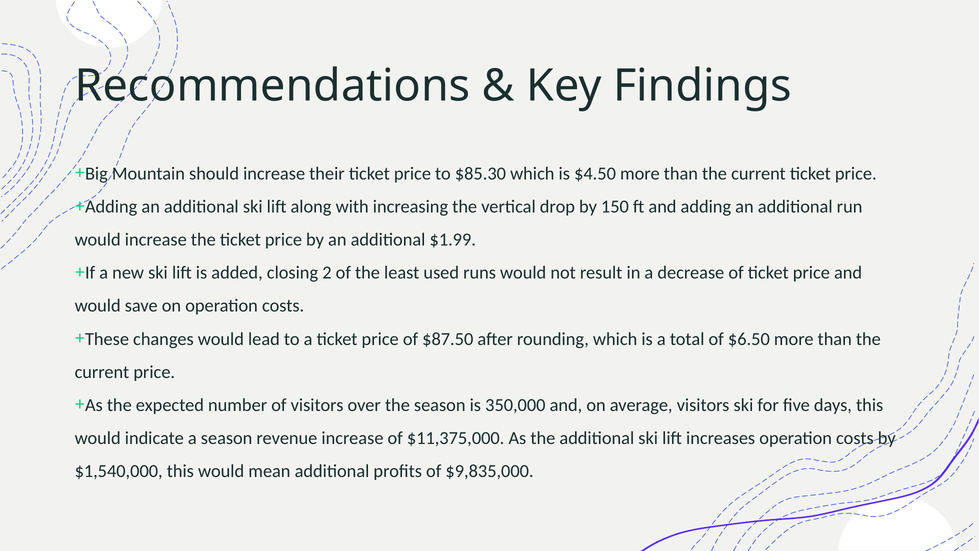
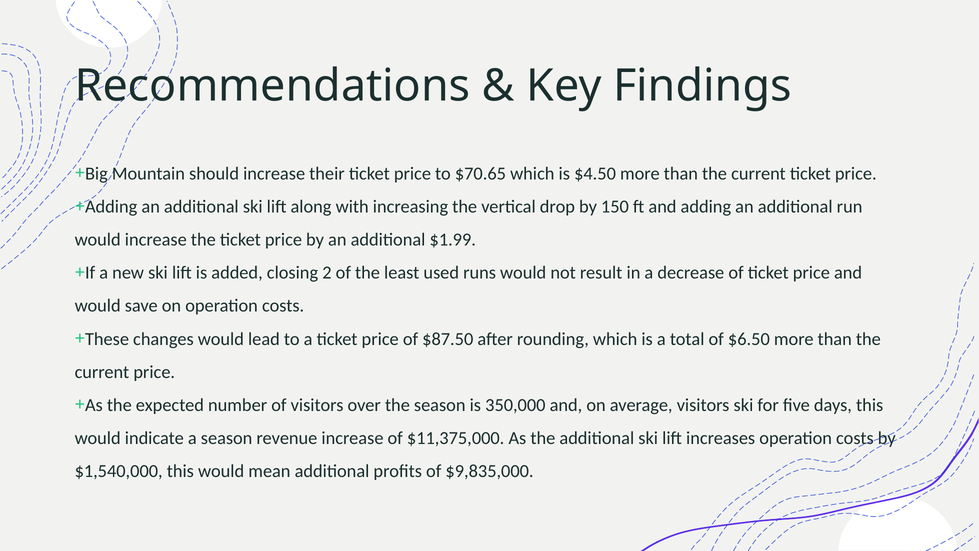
$85.30: $85.30 -> $70.65
